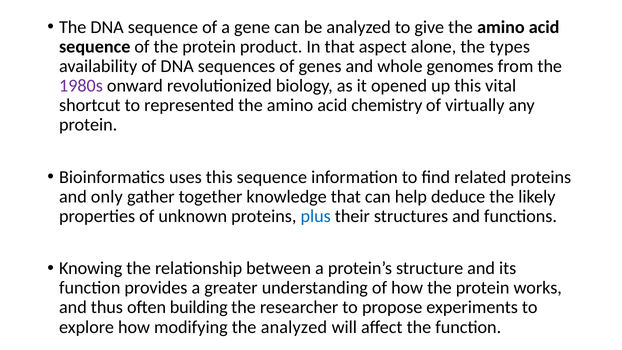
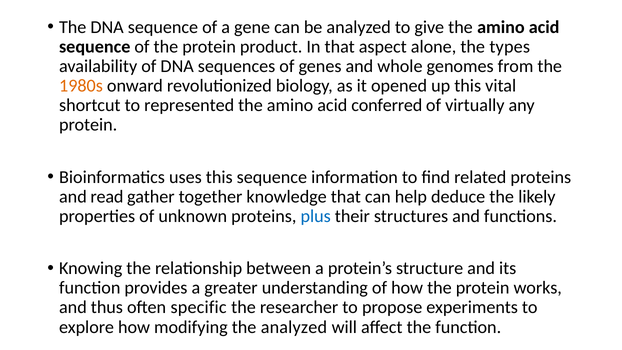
1980s colour: purple -> orange
chemistry: chemistry -> conferred
only: only -> read
building: building -> specific
